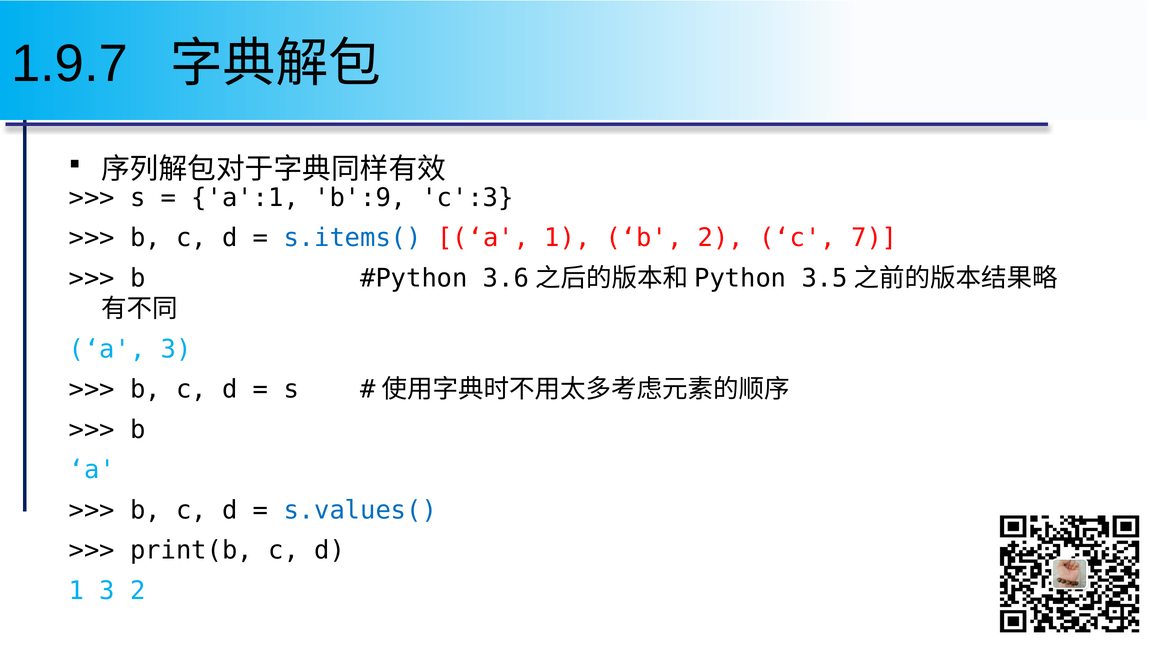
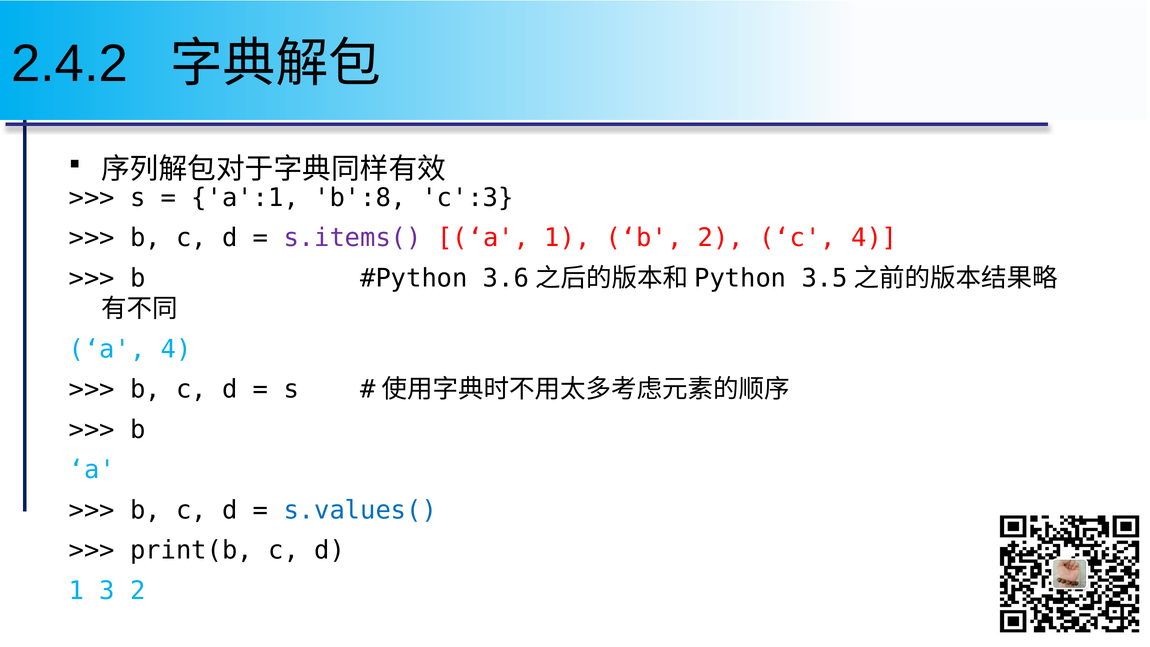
1.9.7: 1.9.7 -> 2.4.2
b':9: b':9 -> b':8
s.items( colour: blue -> purple
c 7: 7 -> 4
a 3: 3 -> 4
